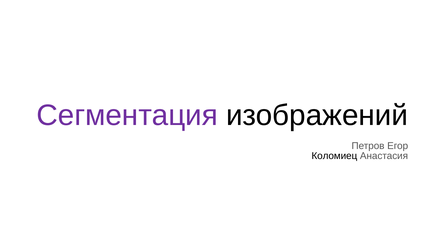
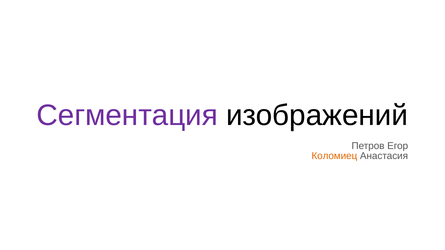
Коломиец colour: black -> orange
